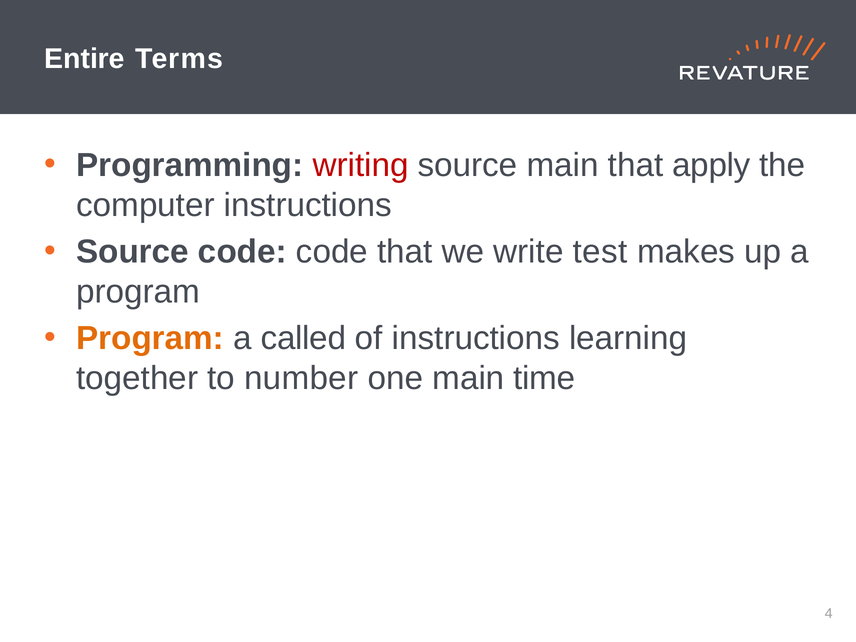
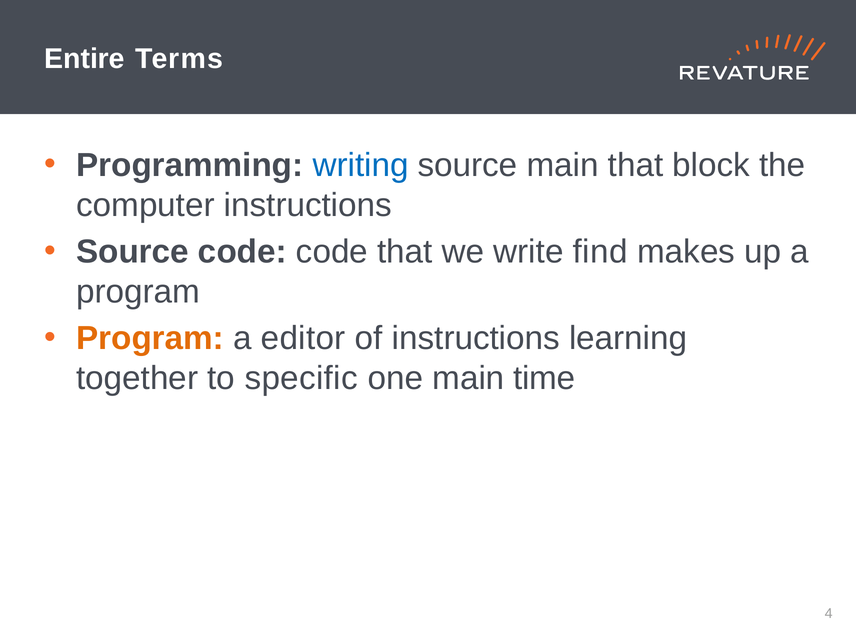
writing colour: red -> blue
apply: apply -> block
test: test -> find
called: called -> editor
number: number -> specific
